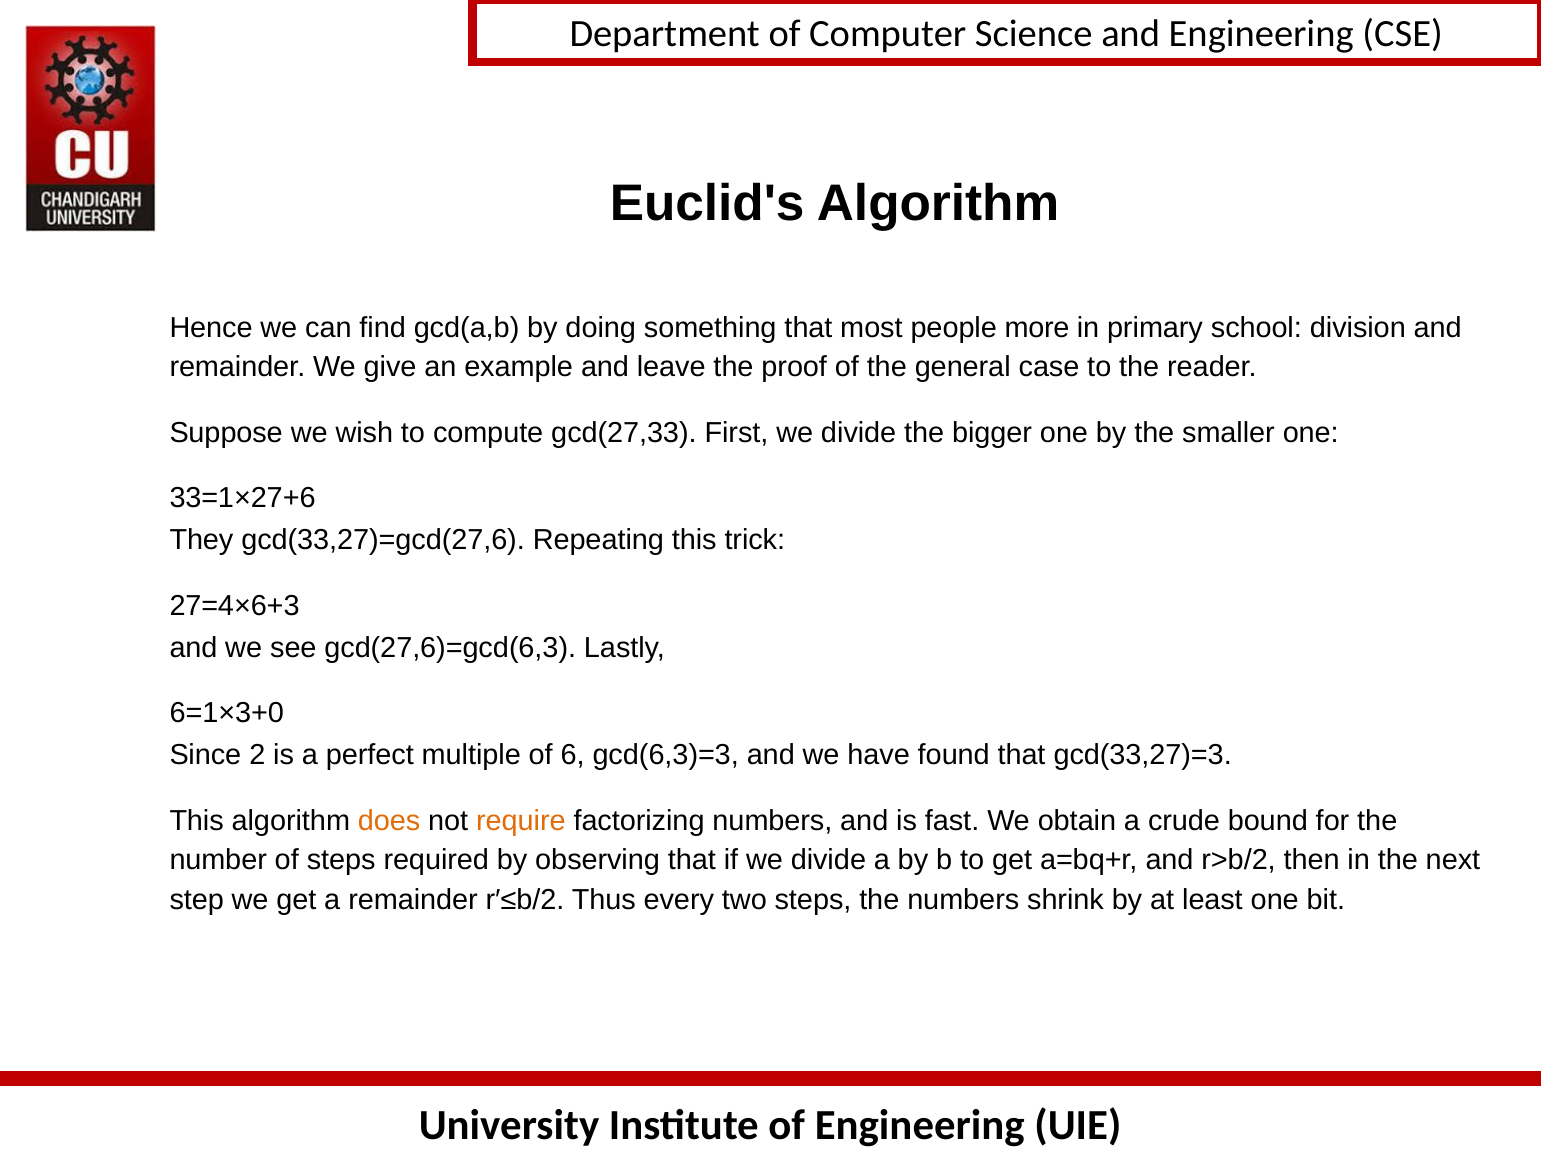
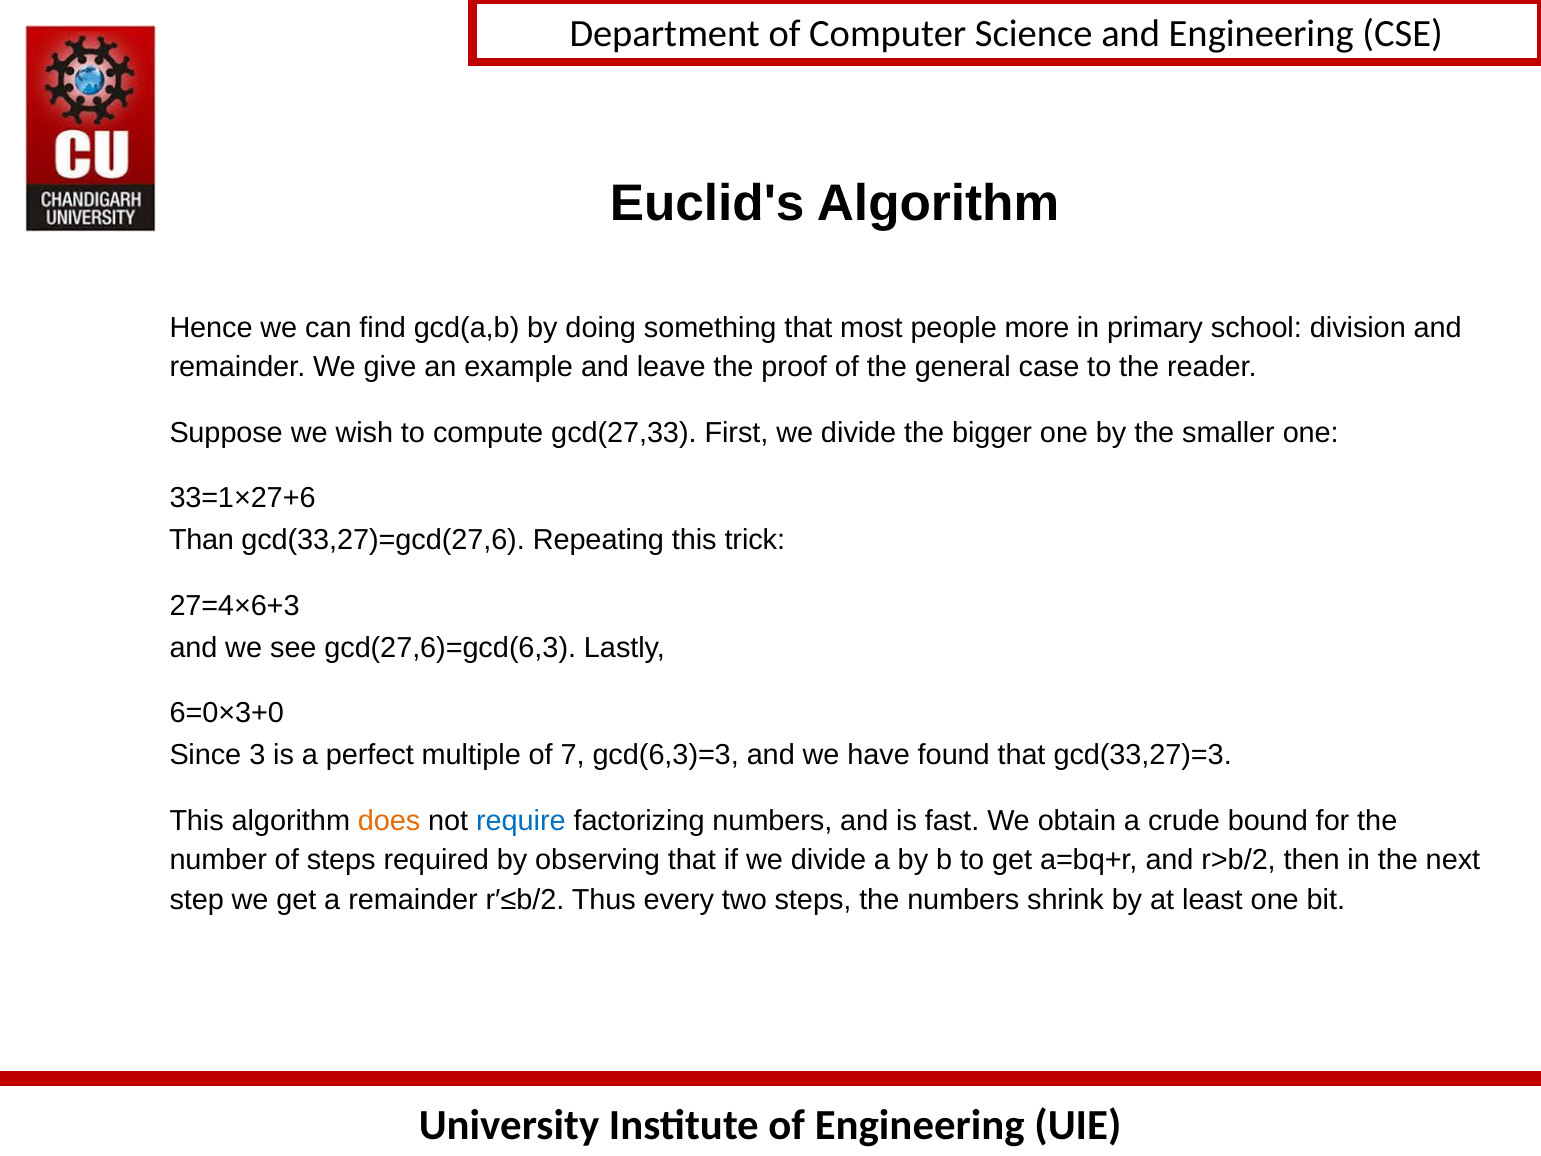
They: They -> Than
6=1×3+0: 6=1×3+0 -> 6=0×3+0
2: 2 -> 3
6: 6 -> 7
require colour: orange -> blue
